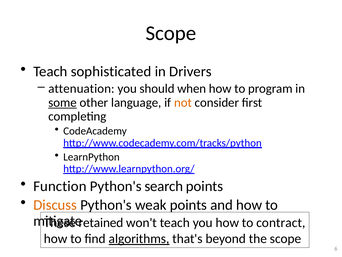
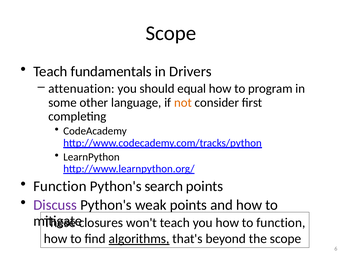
sophisticated: sophisticated -> fundamentals
when: when -> equal
some underline: present -> none
Discuss colour: orange -> purple
retained: retained -> closures
to contract: contract -> function
